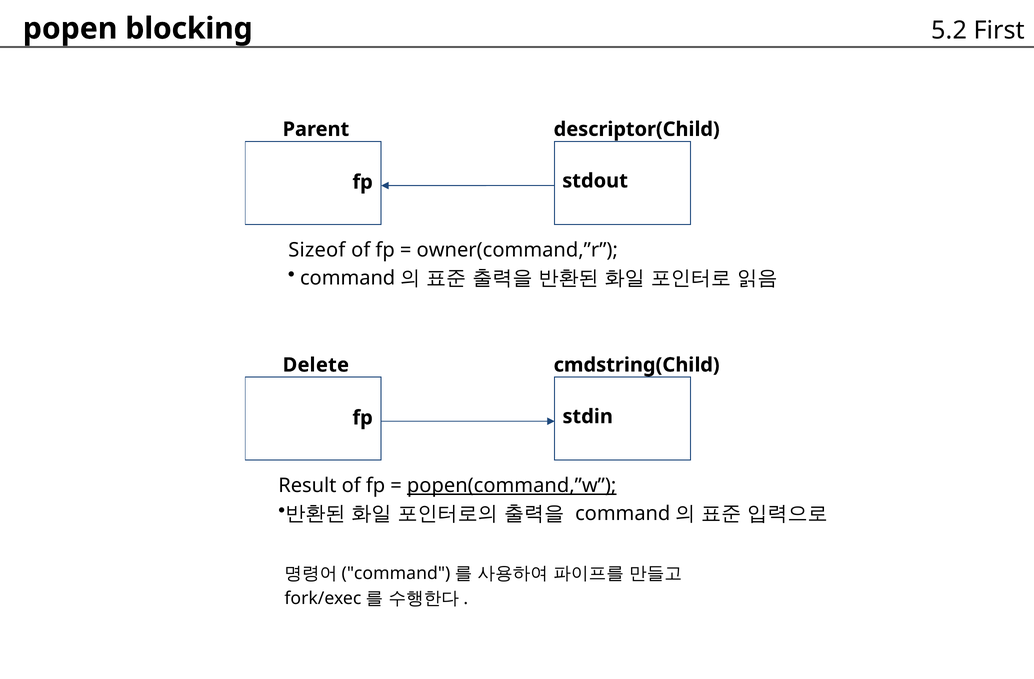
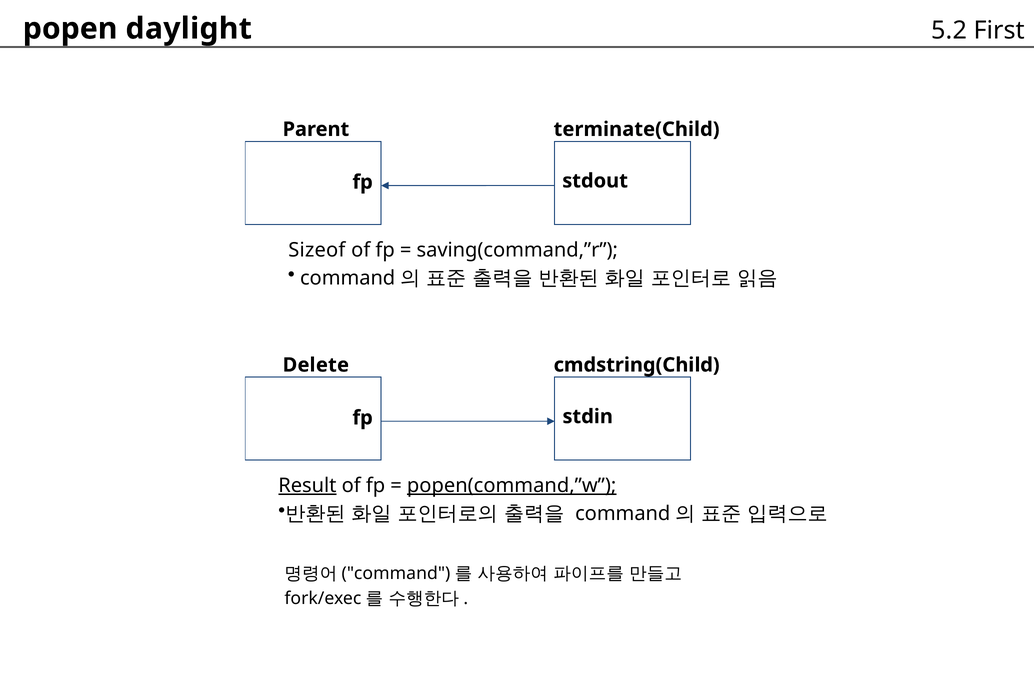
blocking: blocking -> daylight
descriptor(Child: descriptor(Child -> terminate(Child
owner(command,”r: owner(command,”r -> saving(command,”r
Result underline: none -> present
